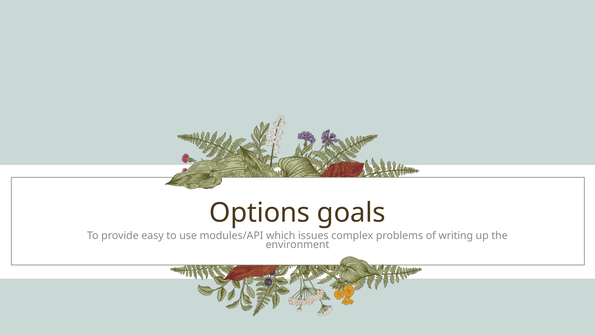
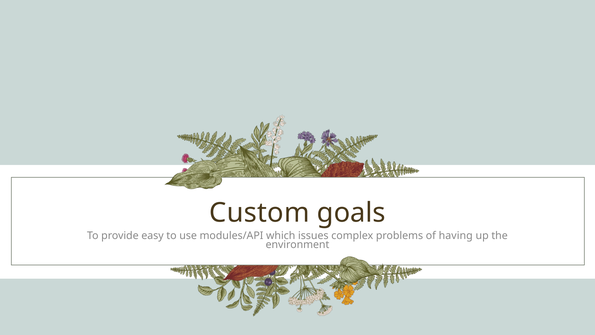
Options: Options -> Custom
writing: writing -> having
